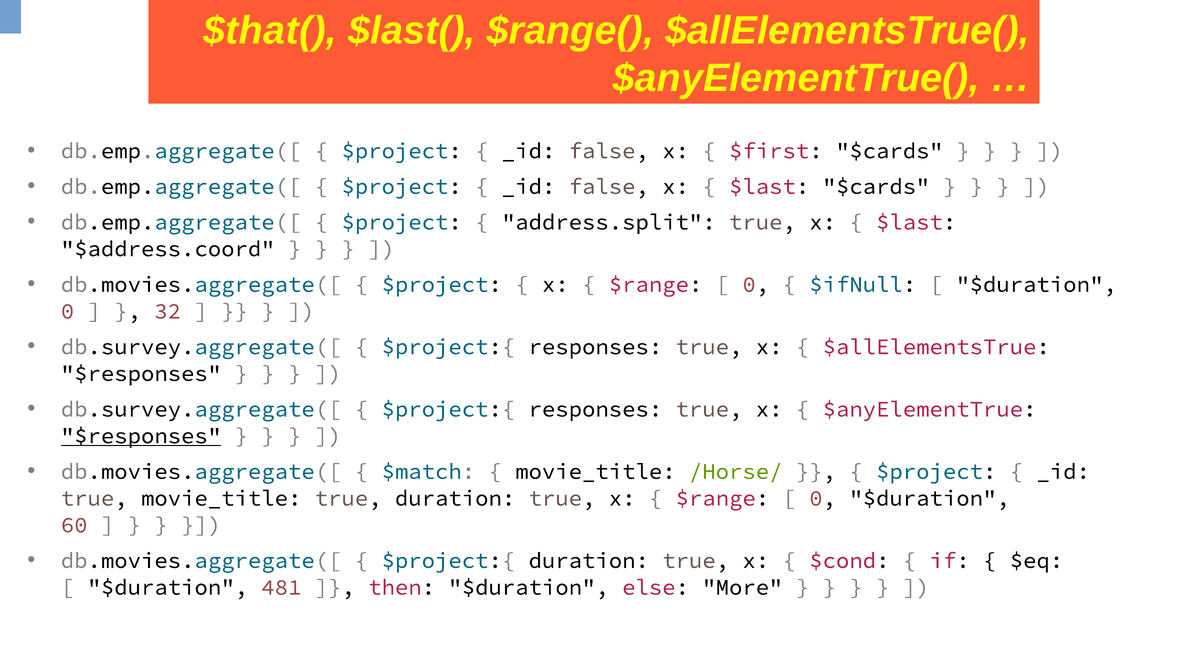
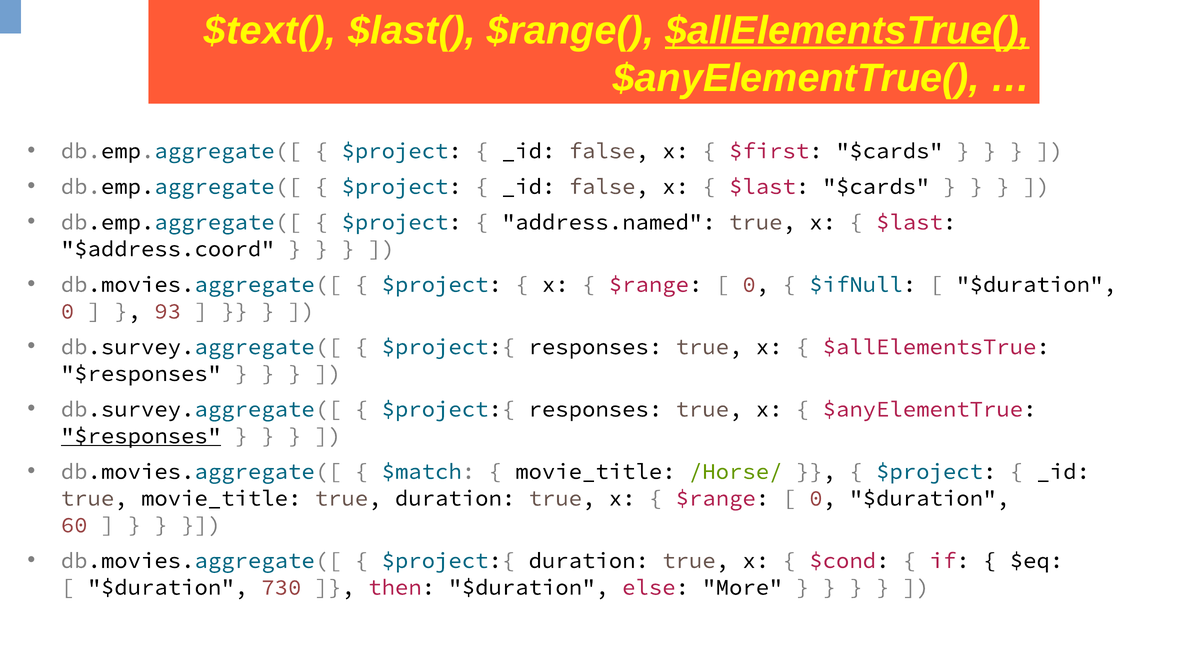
$that(: $that( -> $text(
$allElementsTrue( underline: none -> present
address.split: address.split -> address.named
32: 32 -> 93
481: 481 -> 730
